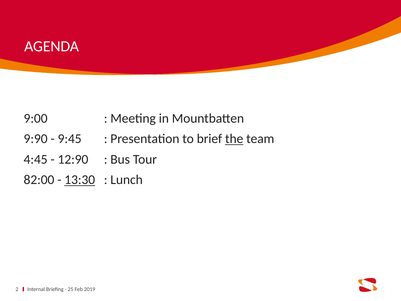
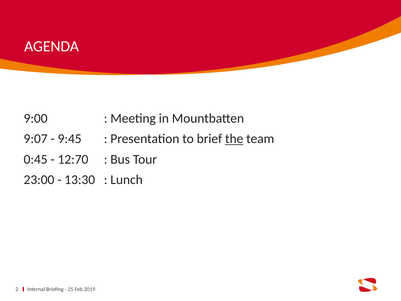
9:90: 9:90 -> 9:07
4:45: 4:45 -> 0:45
12:90: 12:90 -> 12:70
82:00: 82:00 -> 23:00
13:30 underline: present -> none
